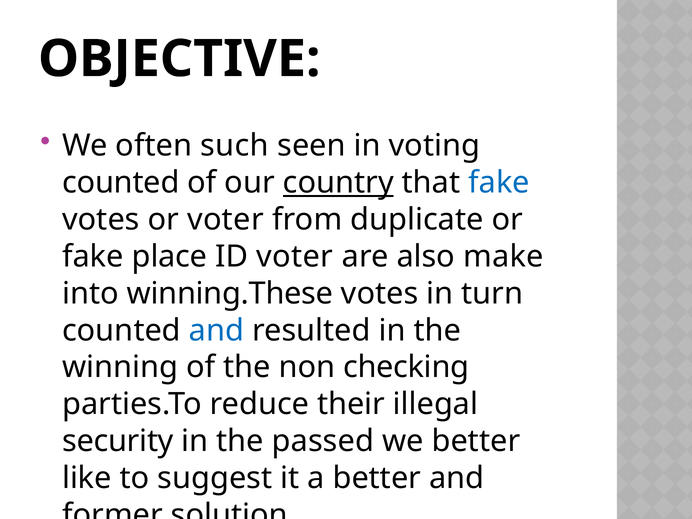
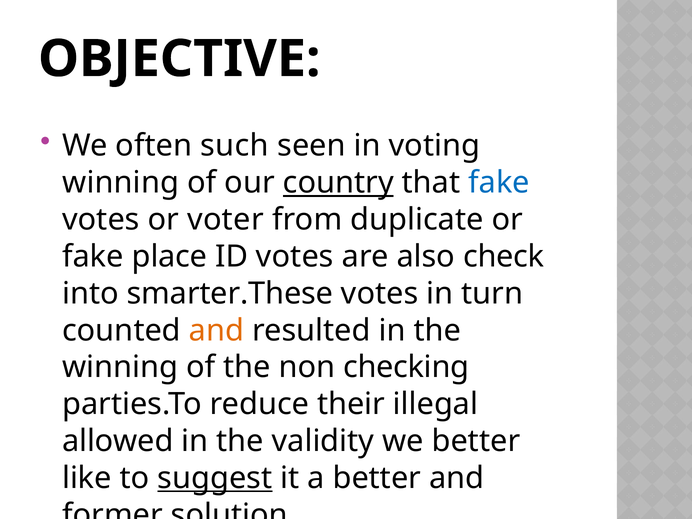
counted at (121, 183): counted -> winning
ID voter: voter -> votes
make: make -> check
winning.These: winning.These -> smarter.These
and at (217, 330) colour: blue -> orange
security: security -> allowed
passed: passed -> validity
suggest underline: none -> present
